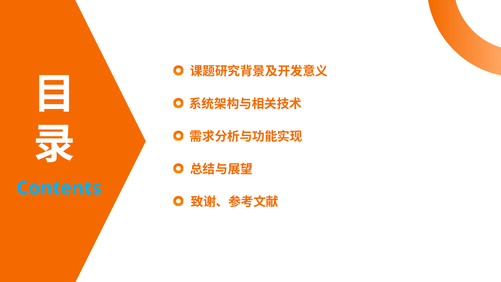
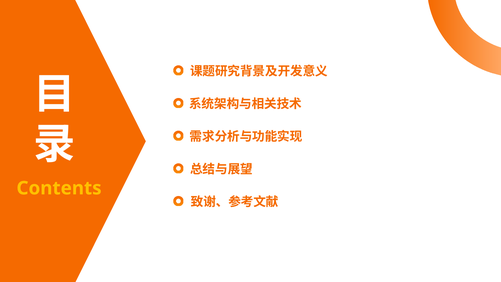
Contents colour: light blue -> yellow
